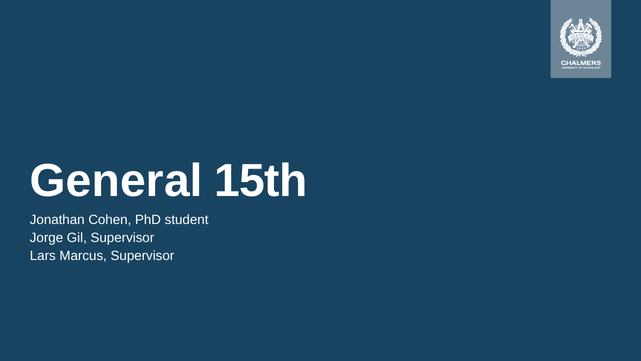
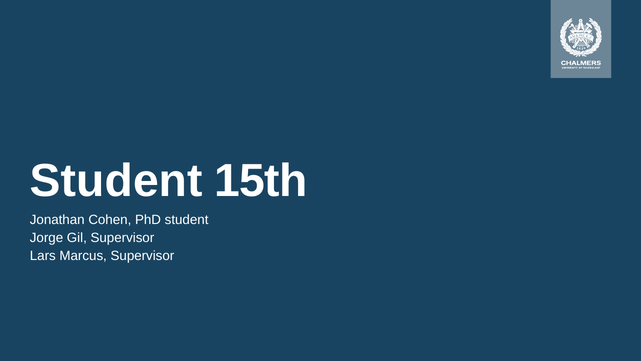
General at (116, 181): General -> Student
